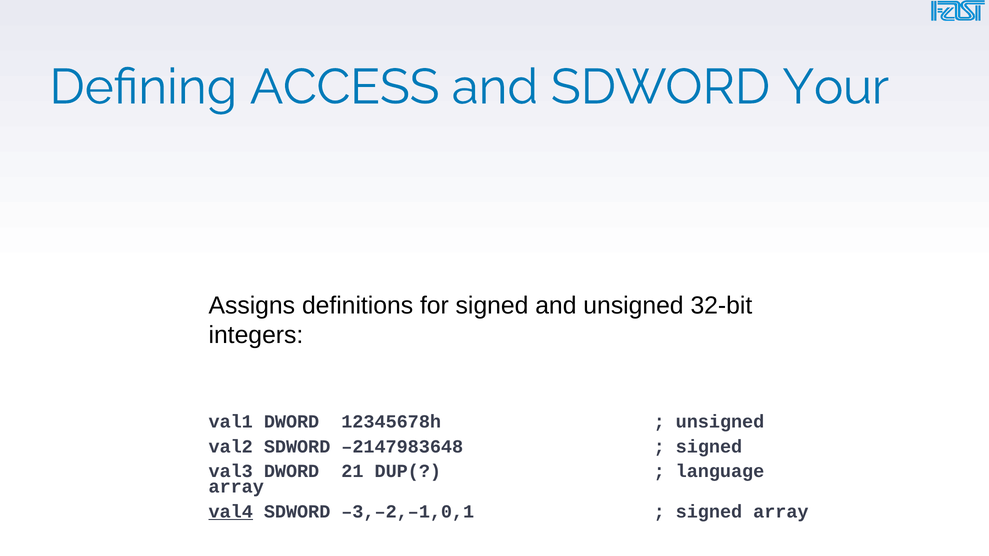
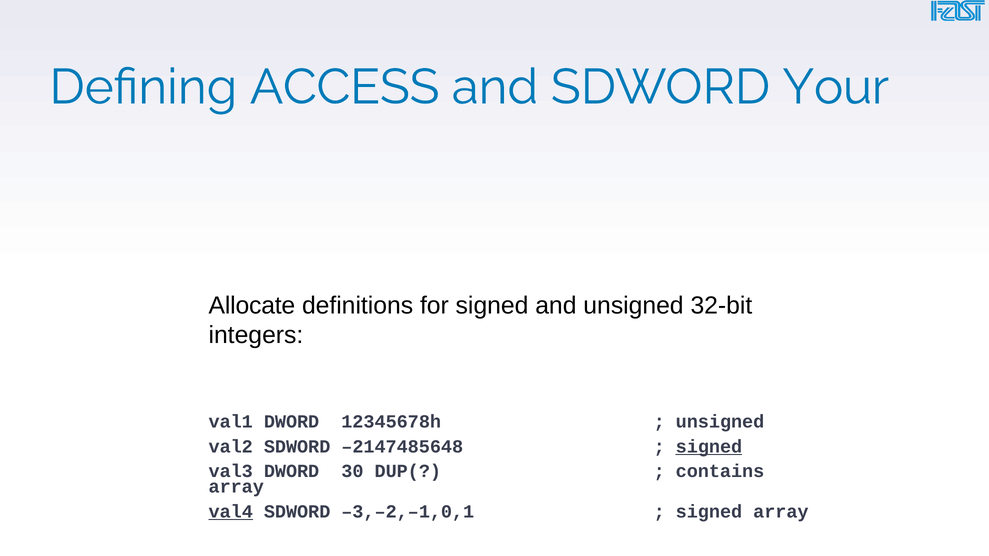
Assigns: Assigns -> Allocate
–2147983648: –2147983648 -> –2147485648
signed at (709, 447) underline: none -> present
21: 21 -> 30
language: language -> contains
